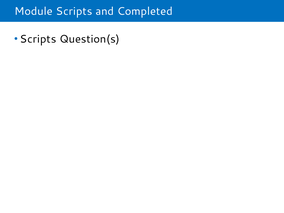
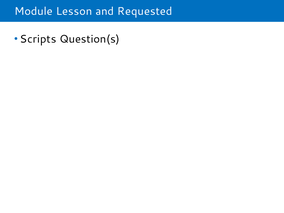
Module Scripts: Scripts -> Lesson
Completed: Completed -> Requested
